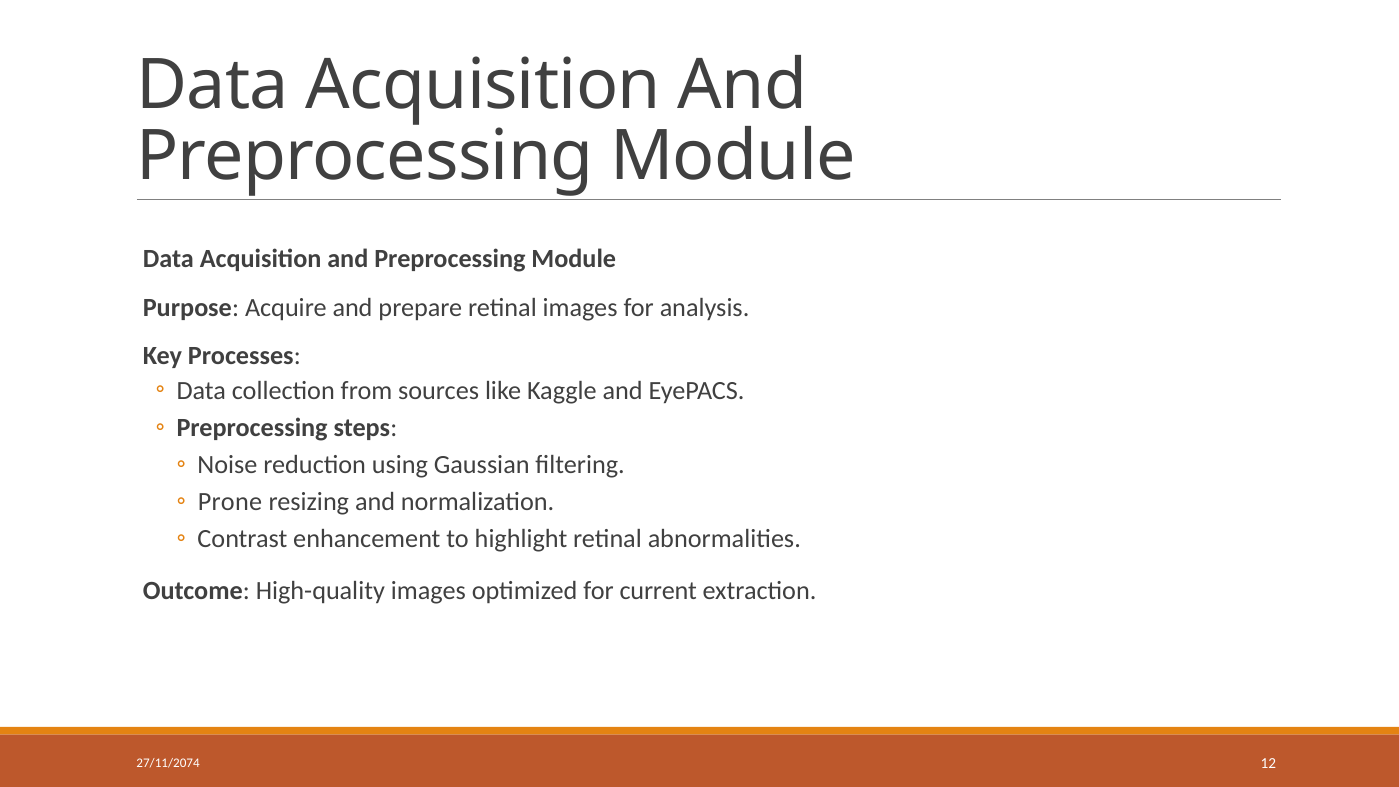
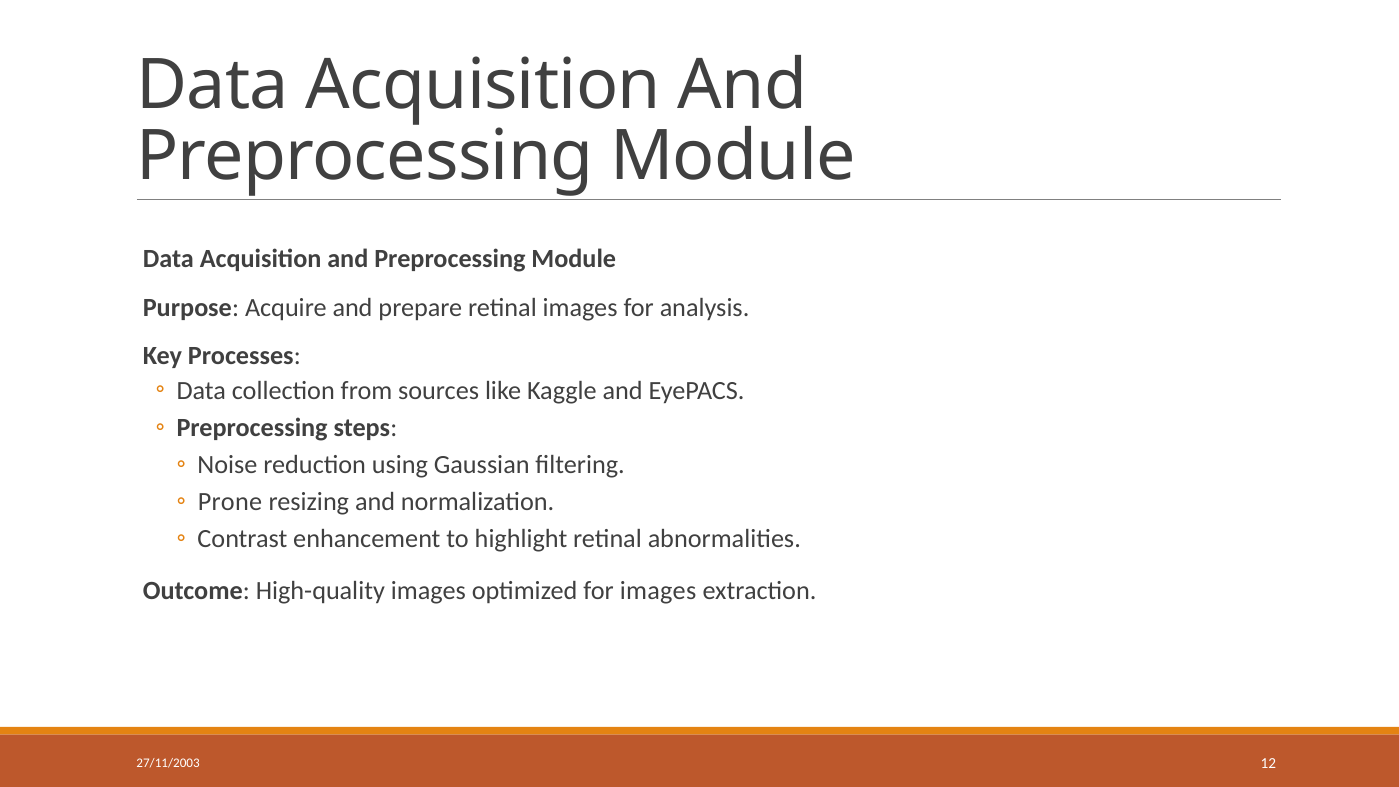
for current: current -> images
27/11/2074: 27/11/2074 -> 27/11/2003
